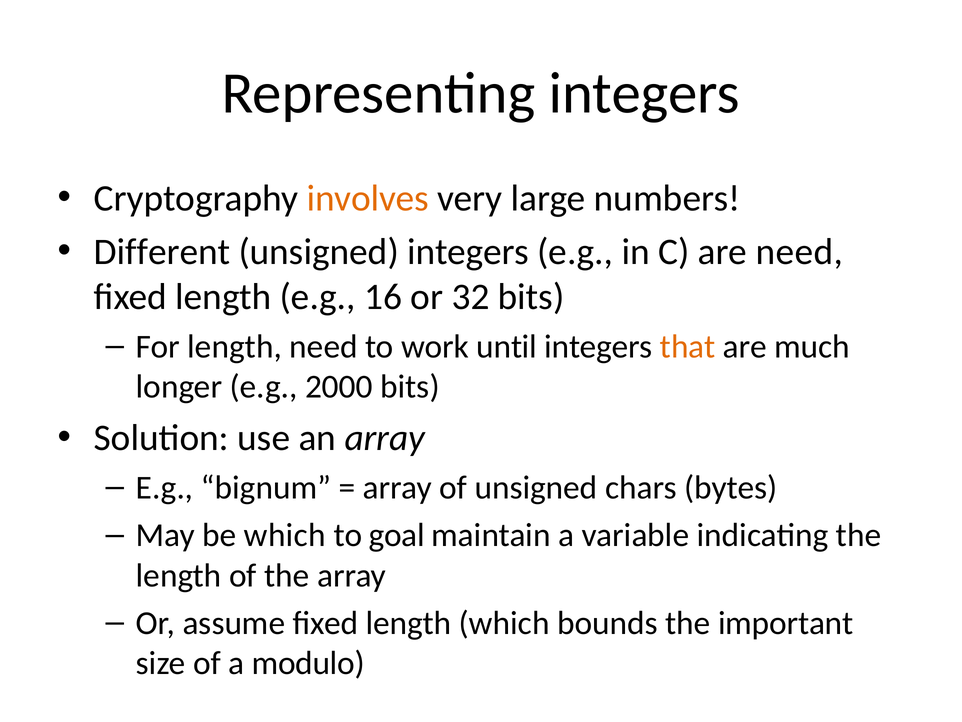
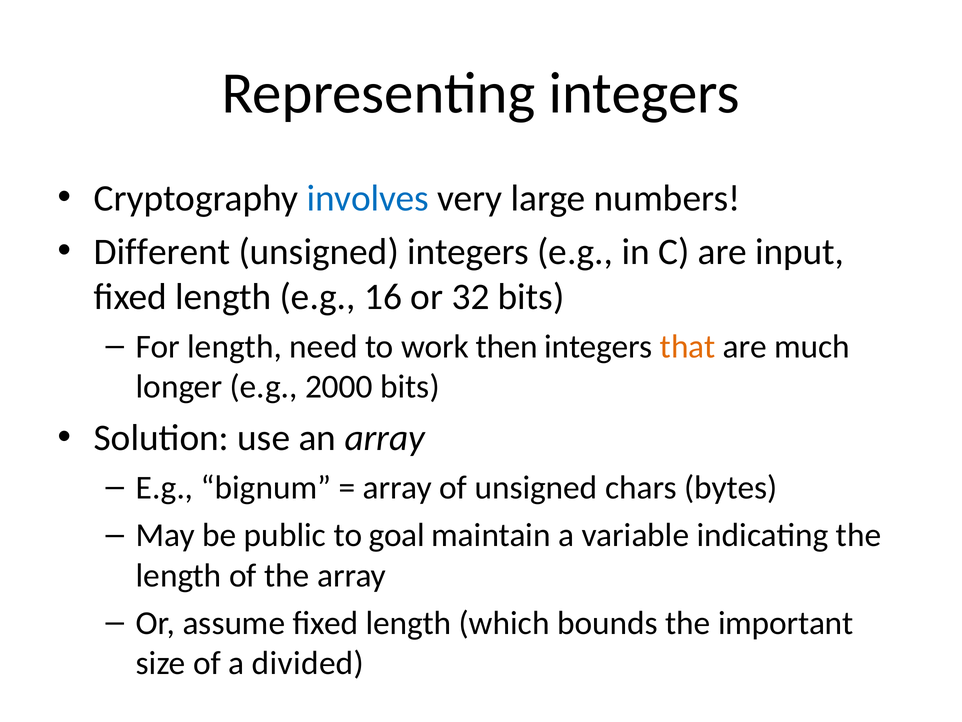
involves colour: orange -> blue
are need: need -> input
until: until -> then
be which: which -> public
modulo: modulo -> divided
